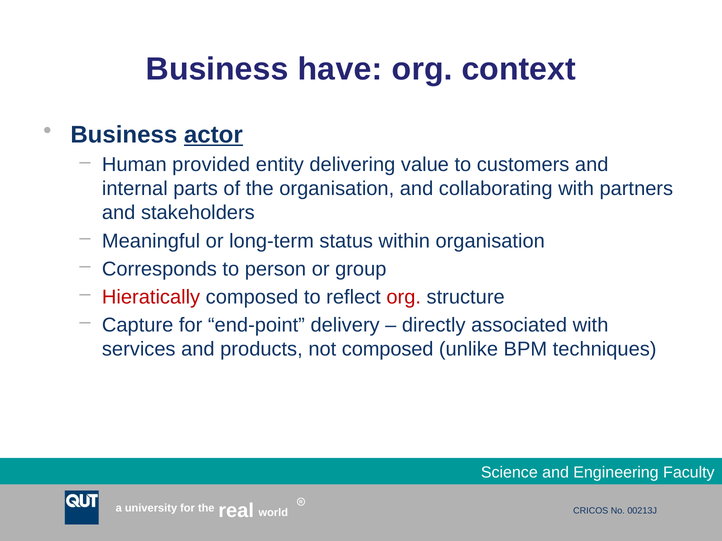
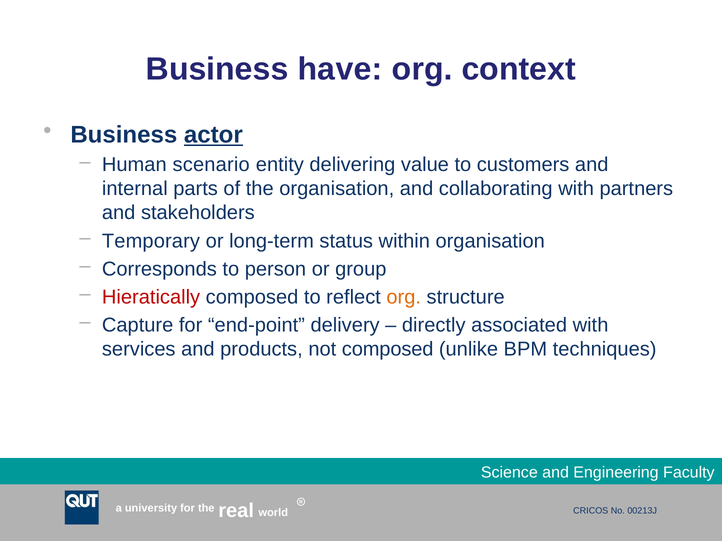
provided: provided -> scenario
Meaningful: Meaningful -> Temporary
org at (404, 297) colour: red -> orange
